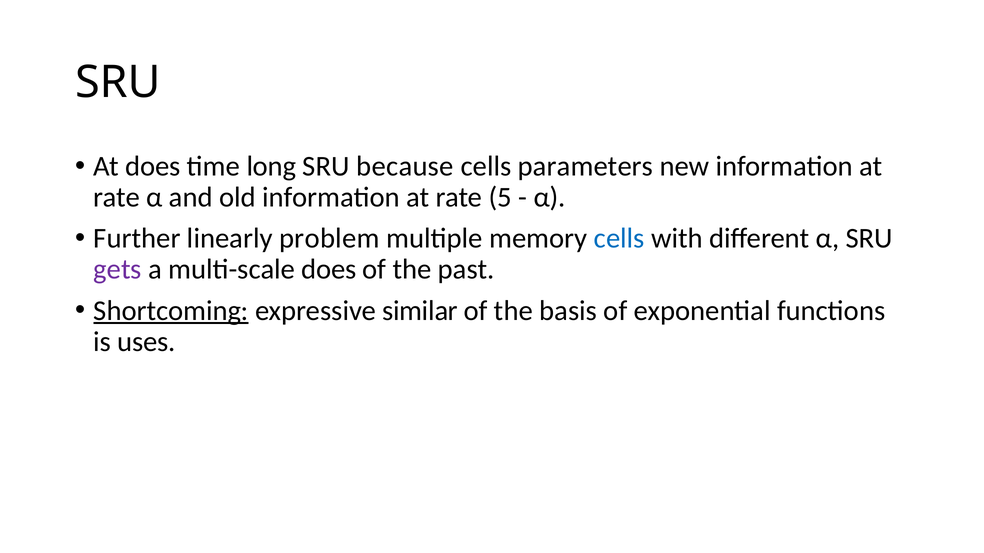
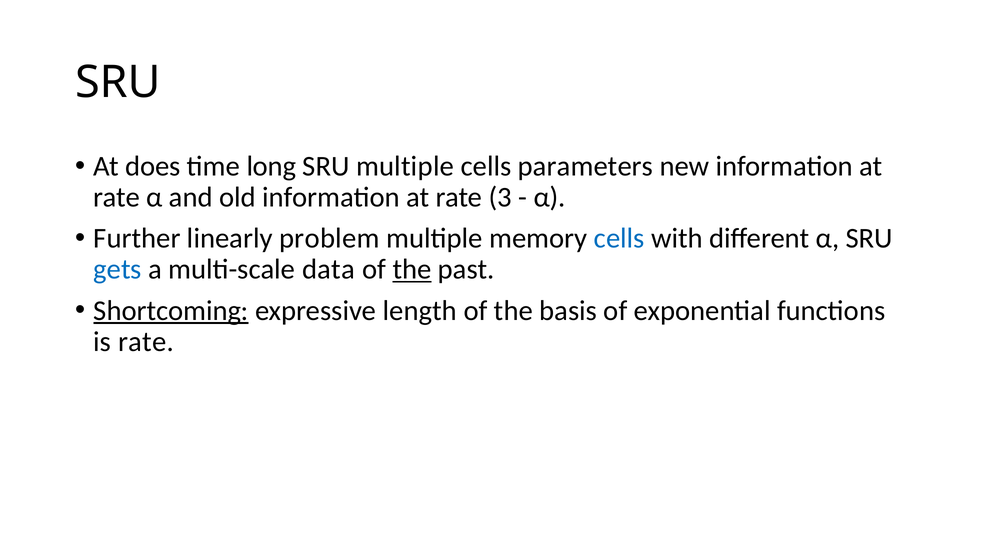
SRU because: because -> multiple
5: 5 -> 3
gets colour: purple -> blue
multi-scale does: does -> data
the at (412, 270) underline: none -> present
similar: similar -> length
is uses: uses -> rate
